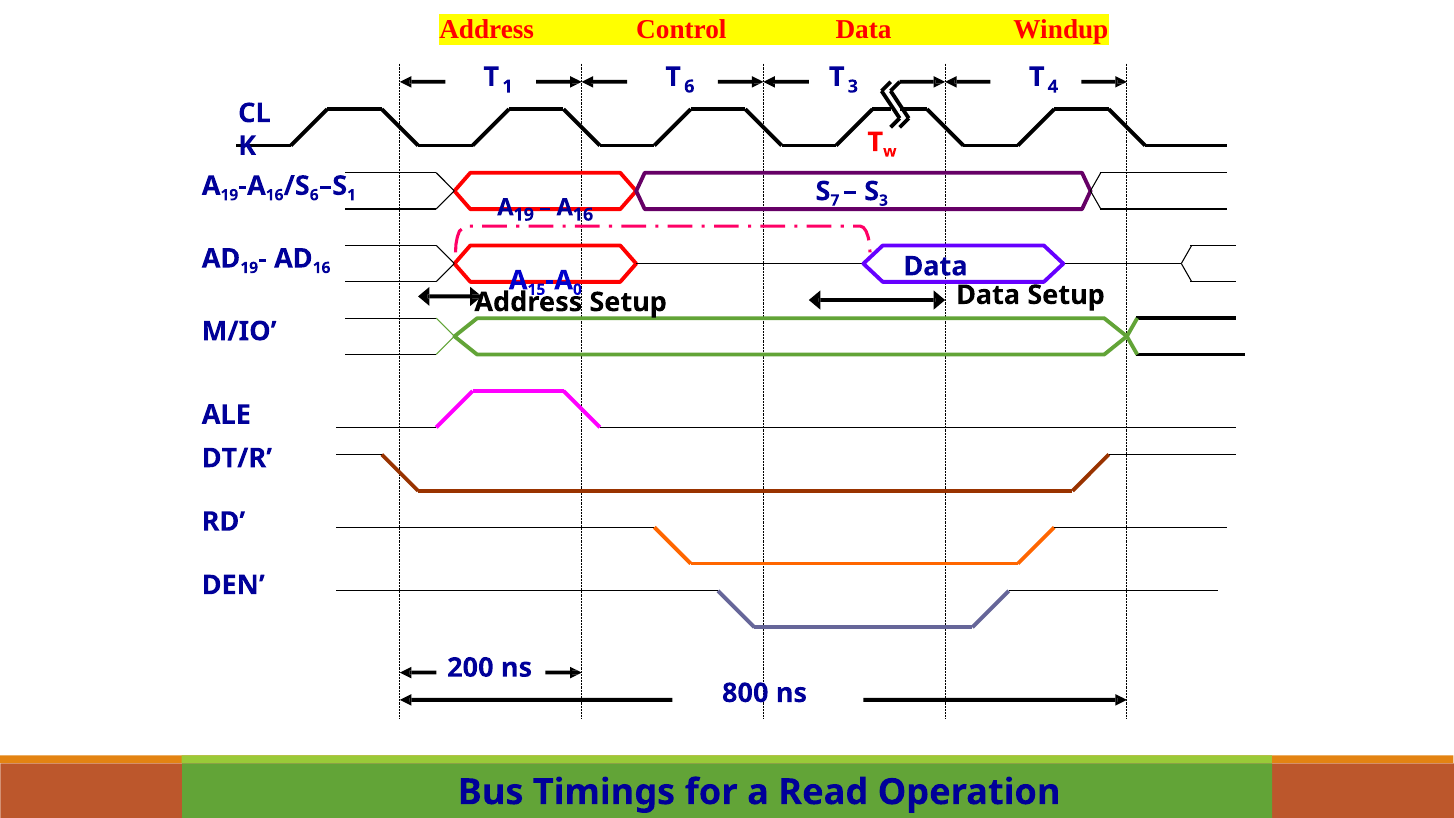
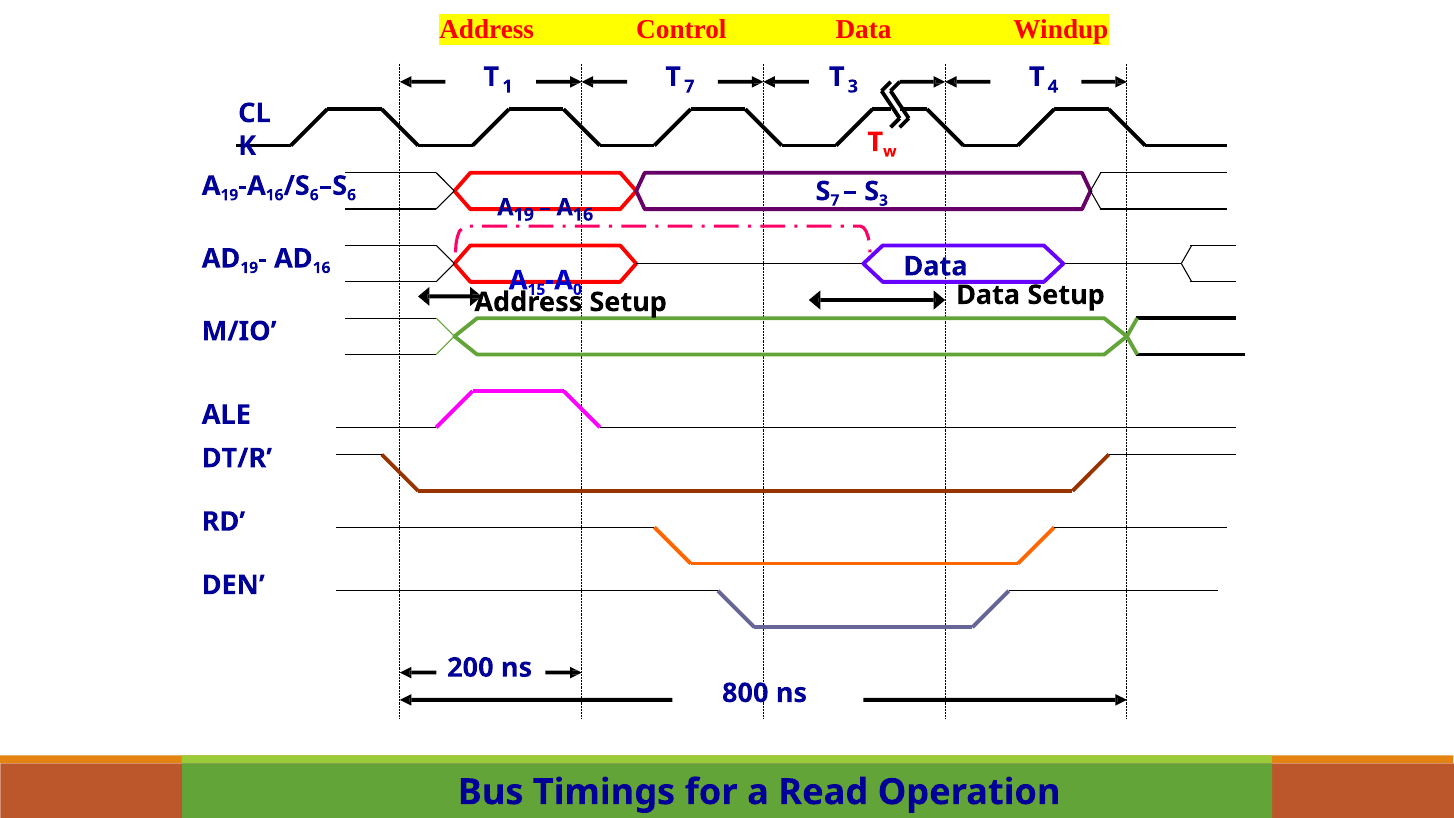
T 6: 6 -> 7
1 at (352, 195): 1 -> 6
